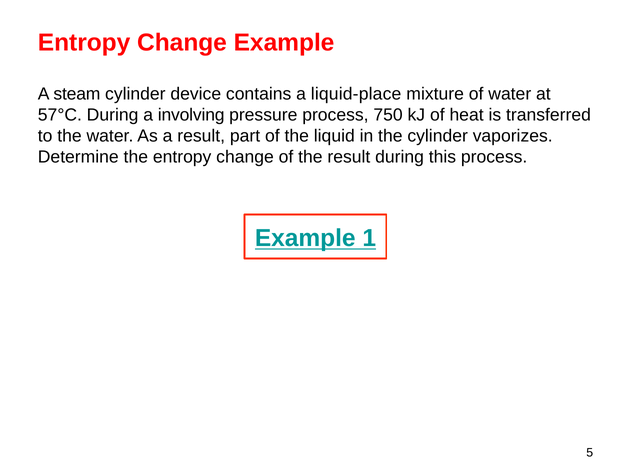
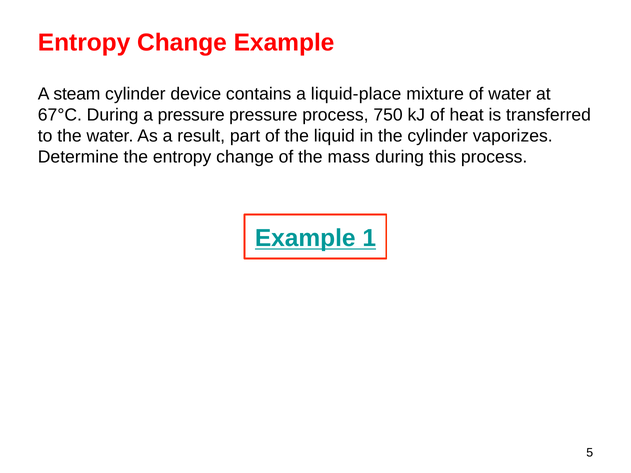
57°C: 57°C -> 67°C
a involving: involving -> pressure
the result: result -> mass
